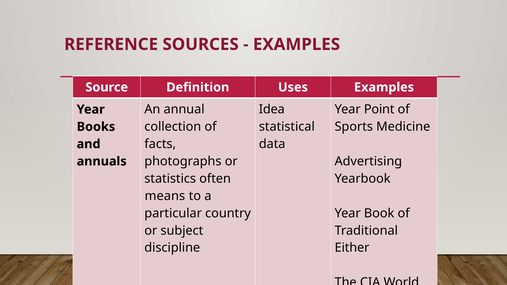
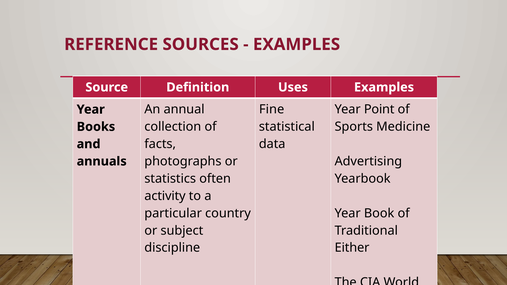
Idea: Idea -> Fine
means: means -> activity
